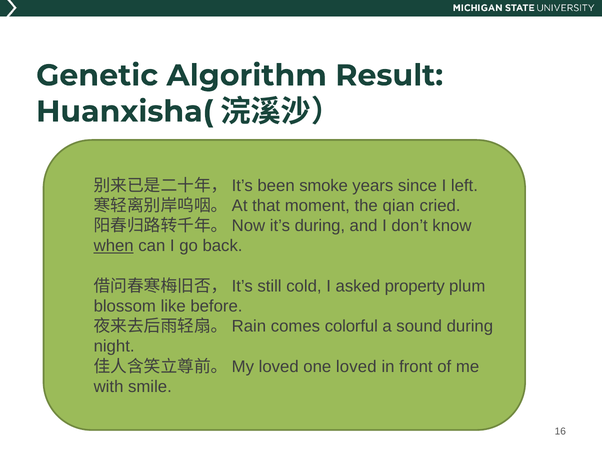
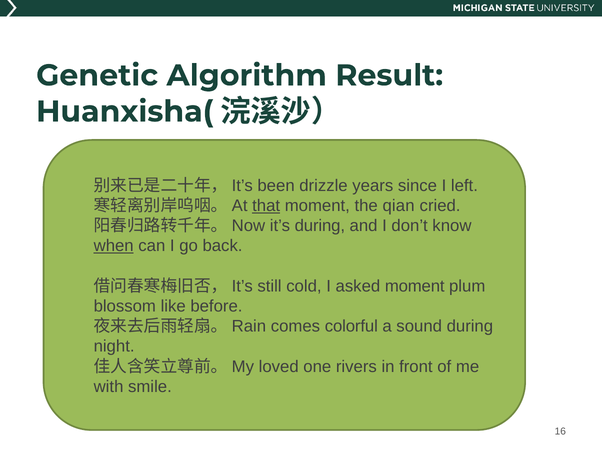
smoke: smoke -> drizzle
that underline: none -> present
asked property: property -> moment
one loved: loved -> rivers
